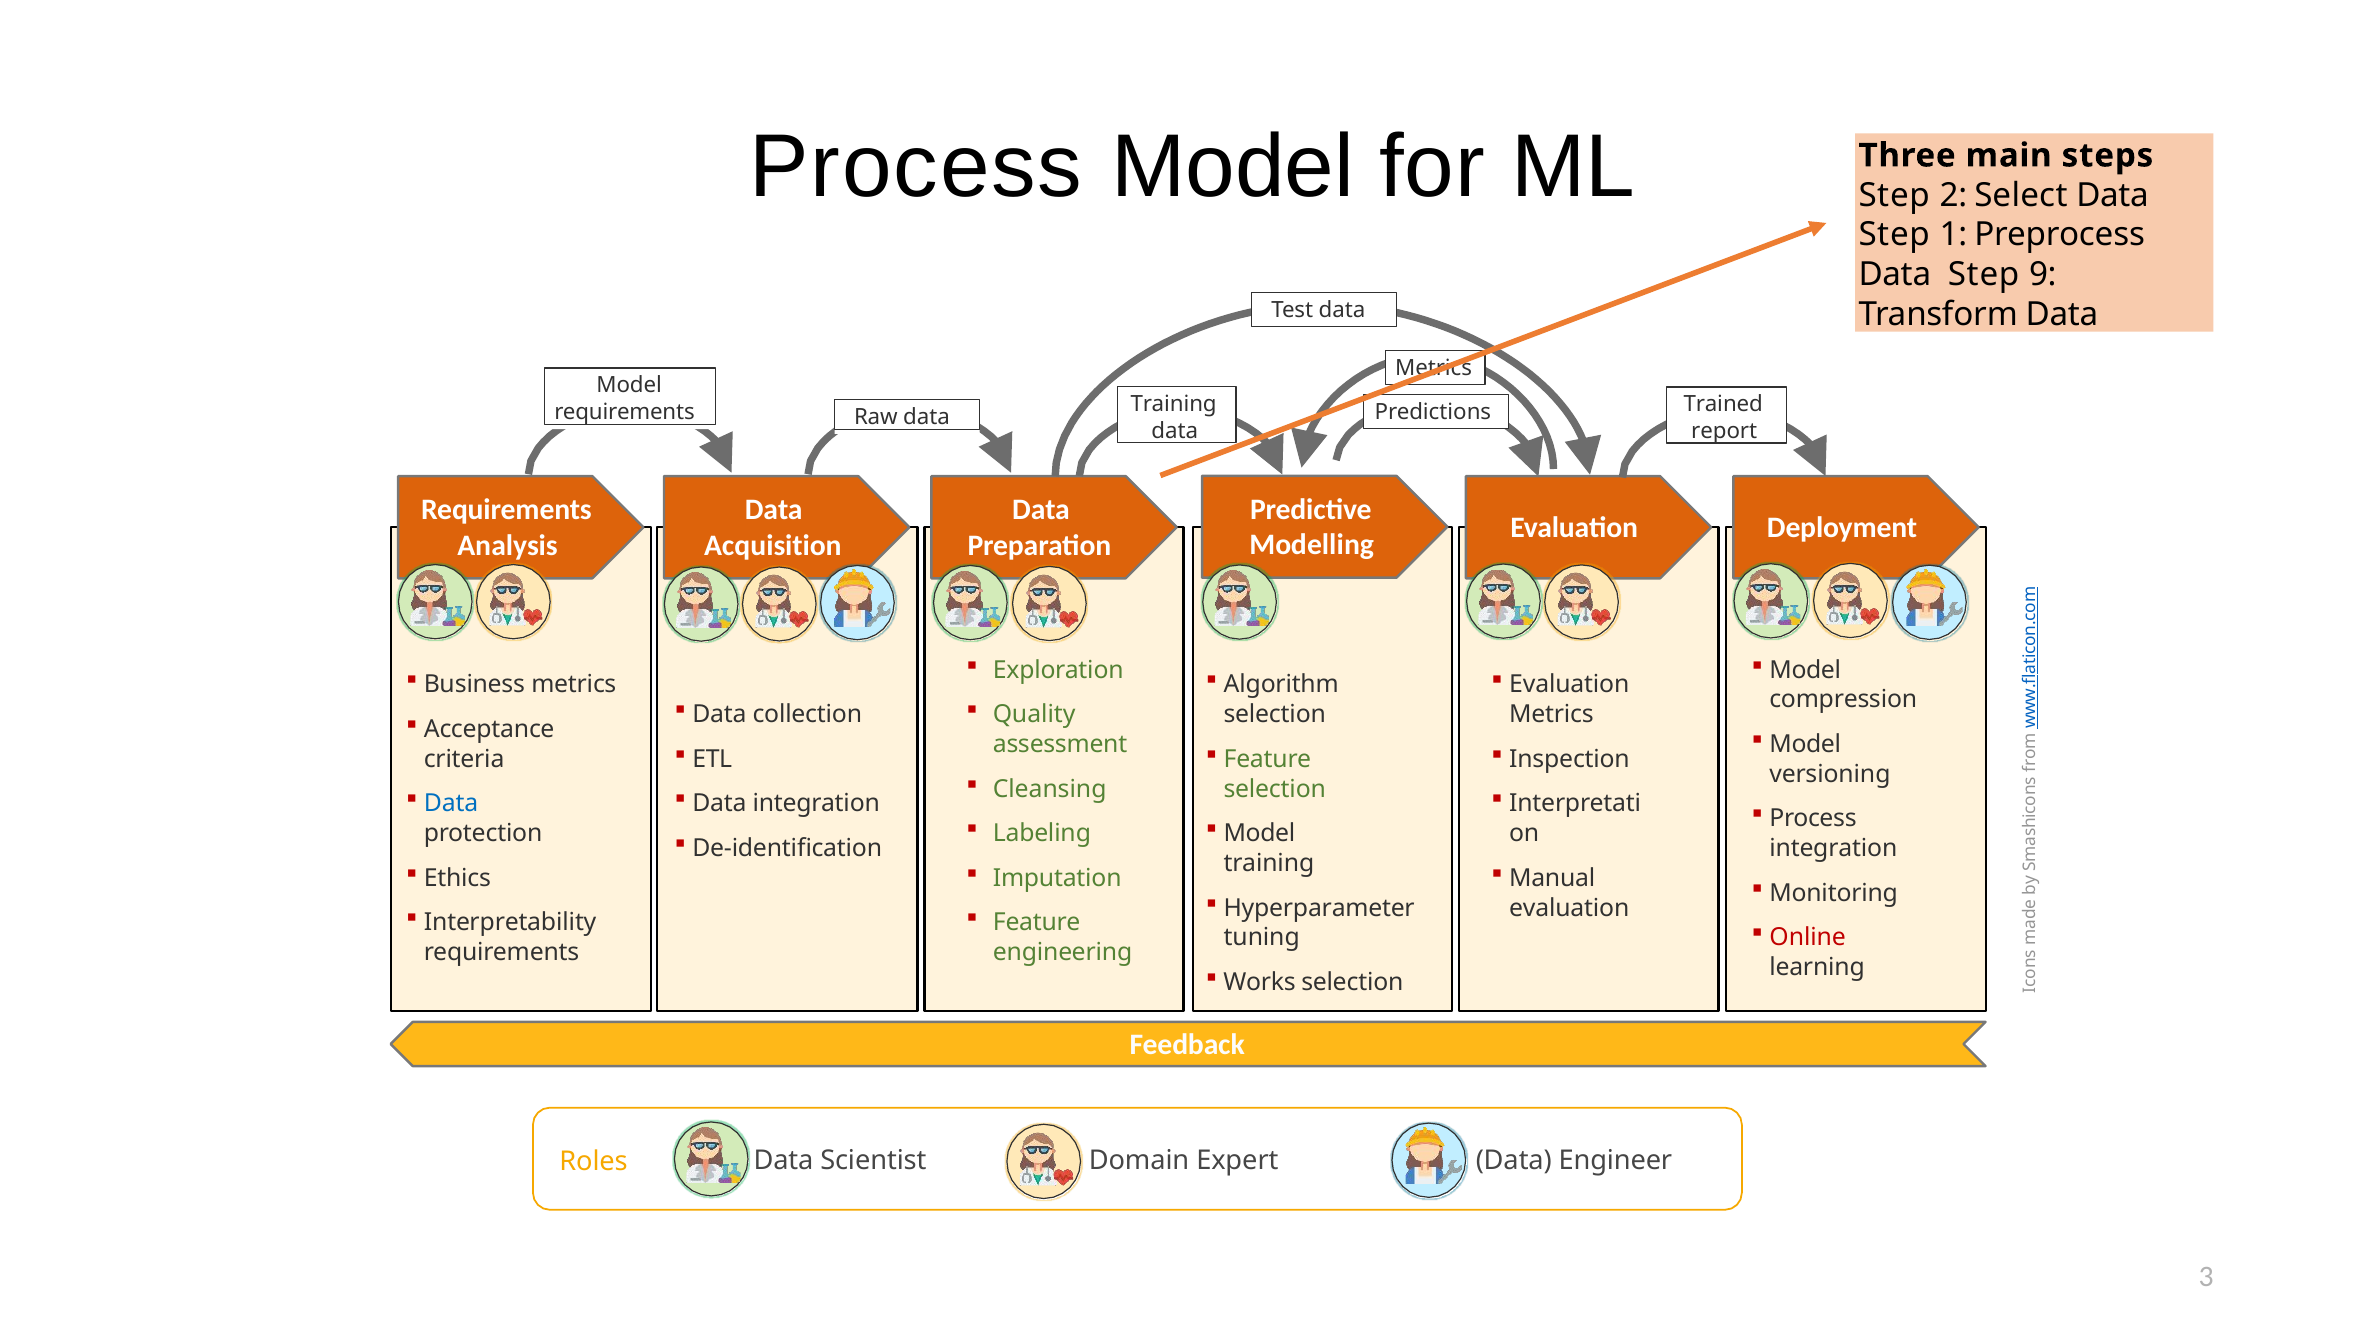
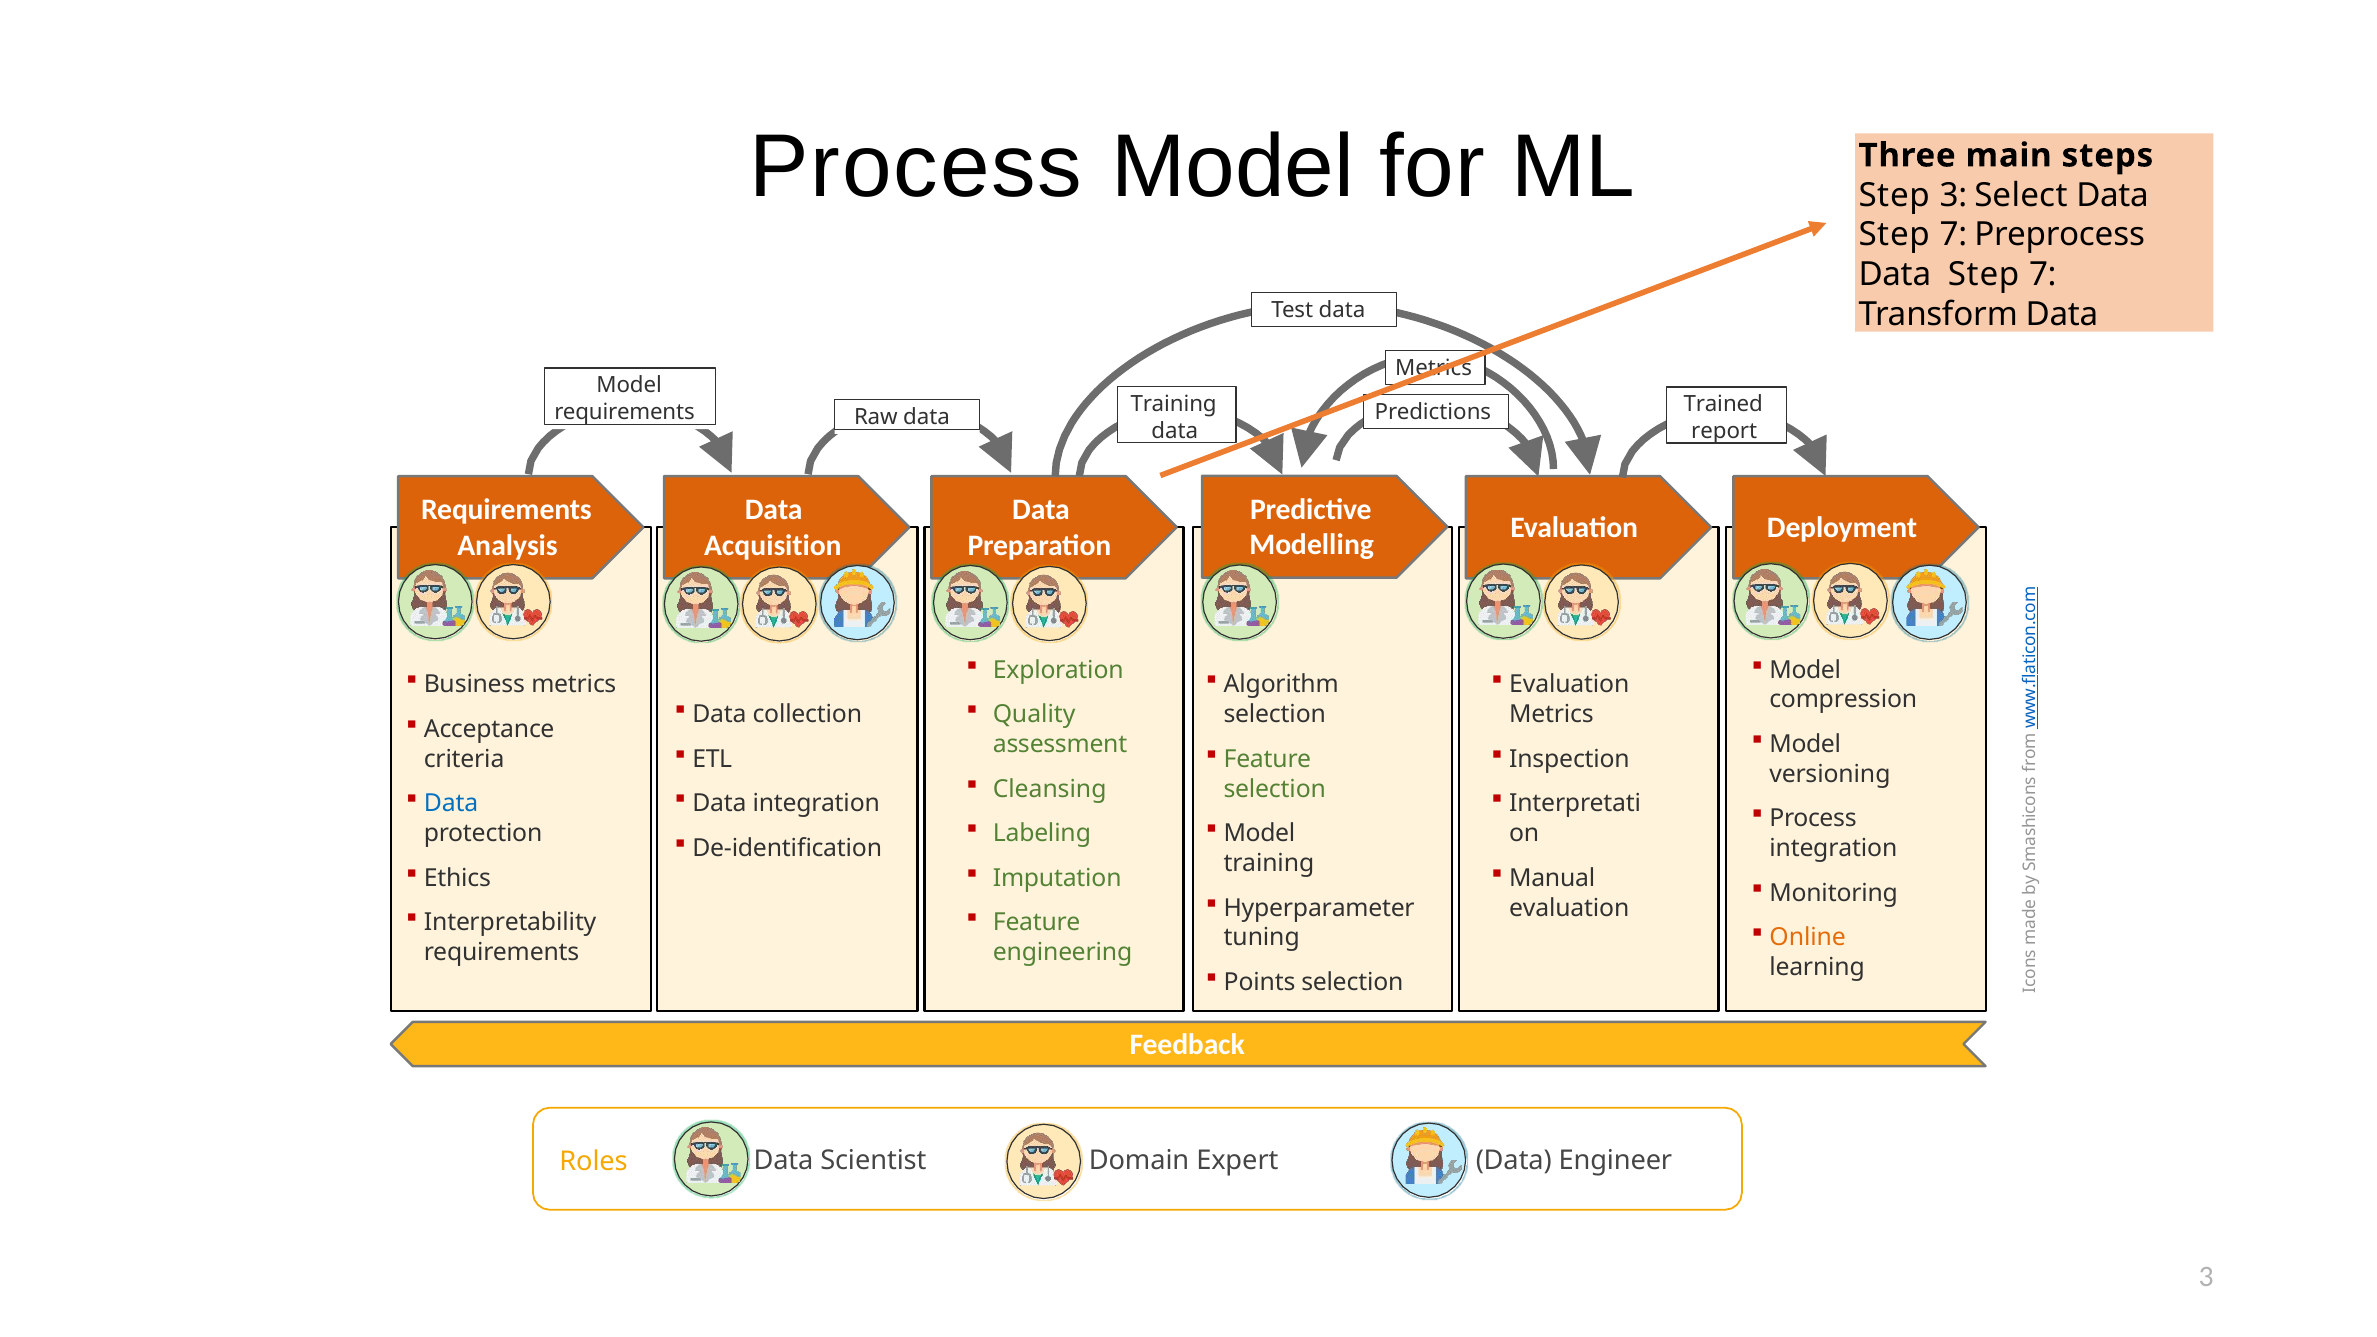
Step 2: 2 -> 3
1 at (1954, 235): 1 -> 7
9 at (2043, 274): 9 -> 7
Online colour: red -> orange
Works: Works -> Points
